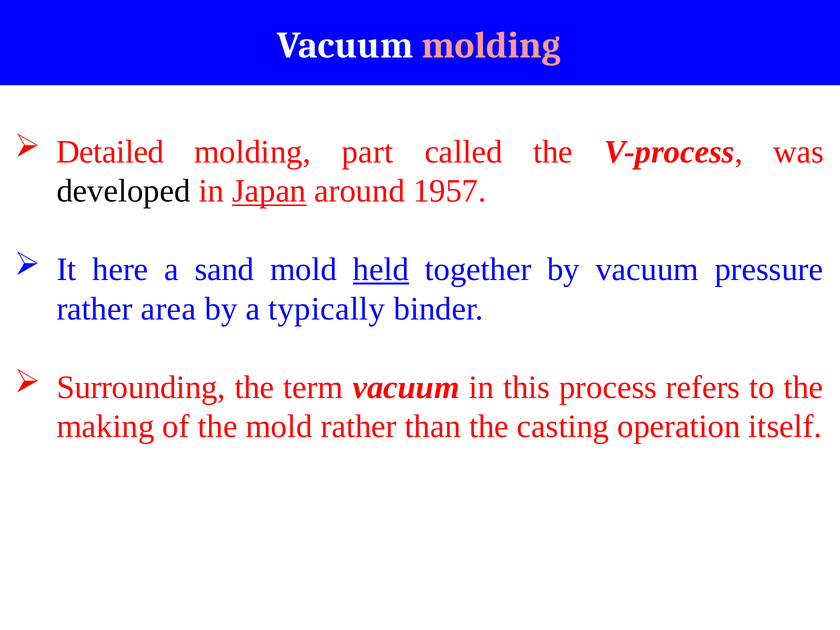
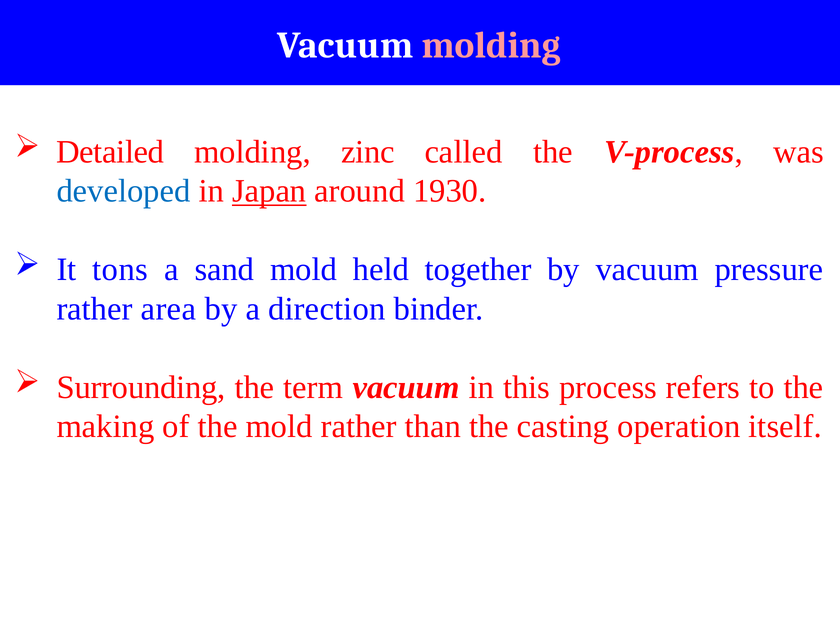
part: part -> zinc
developed colour: black -> blue
1957: 1957 -> 1930
here: here -> tons
held underline: present -> none
typically: typically -> direction
